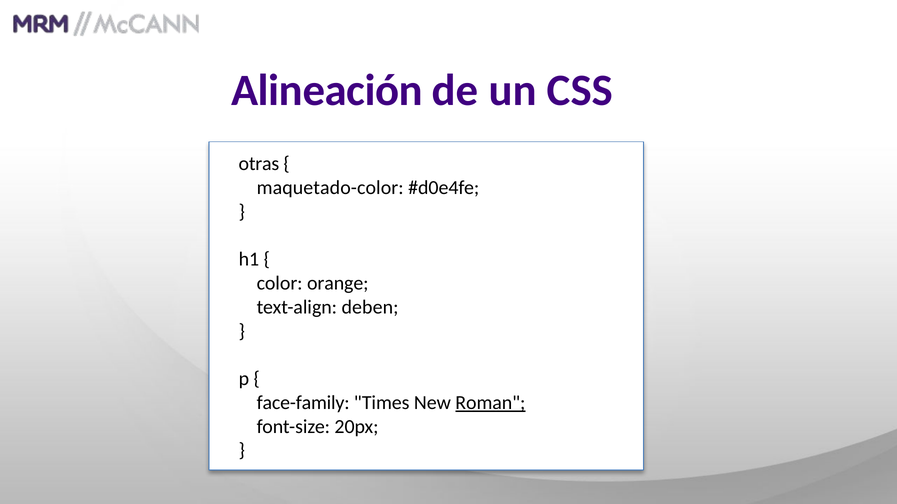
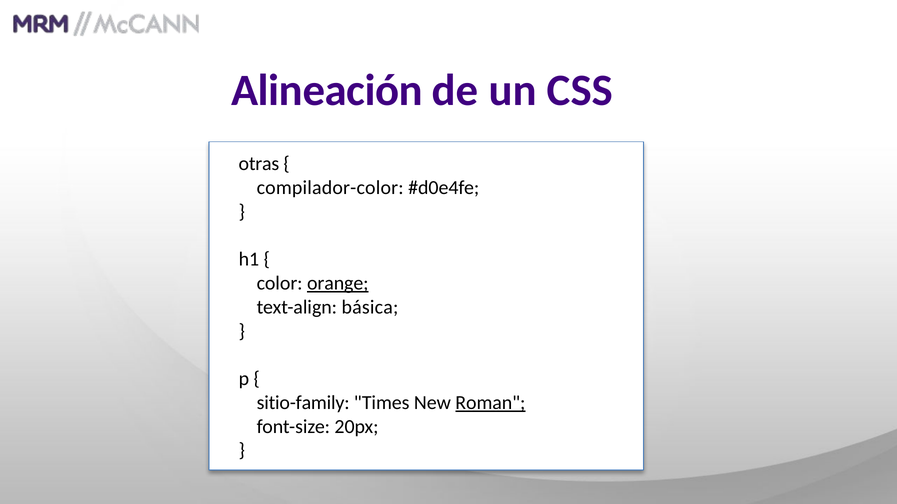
maquetado-color: maquetado-color -> compilador-color
orange underline: none -> present
deben: deben -> básica
face-family: face-family -> sitio-family
